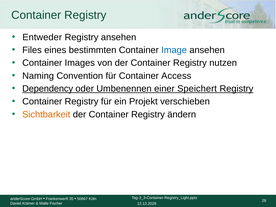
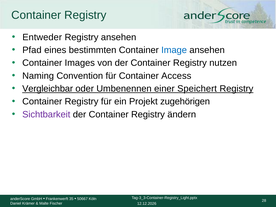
Files: Files -> Pfad
Dependency: Dependency -> Vergleichbar
verschieben: verschieben -> zugehörigen
Sichtbarkeit colour: orange -> purple
